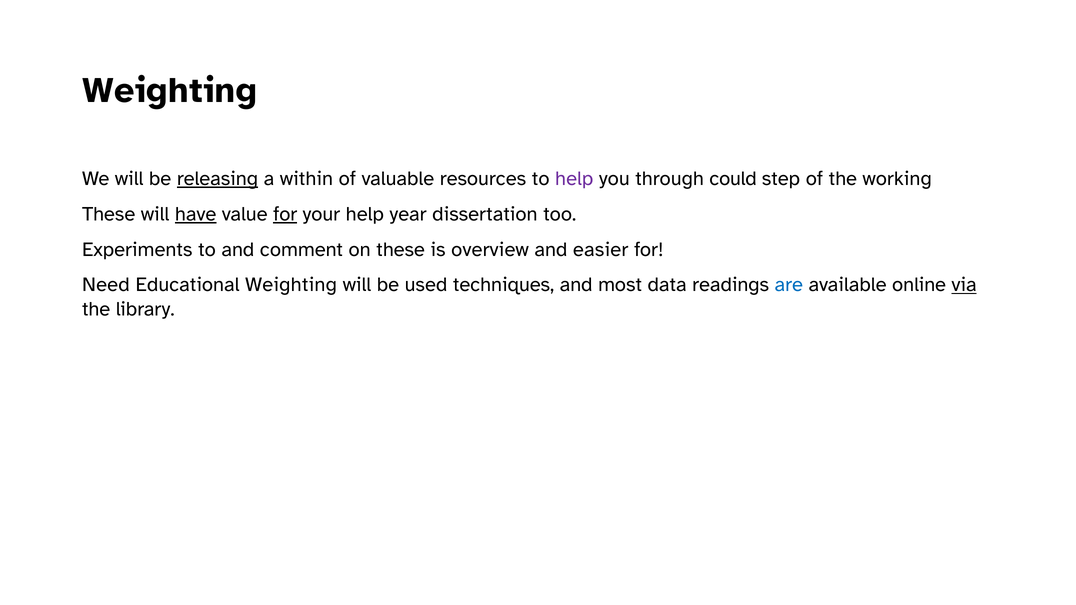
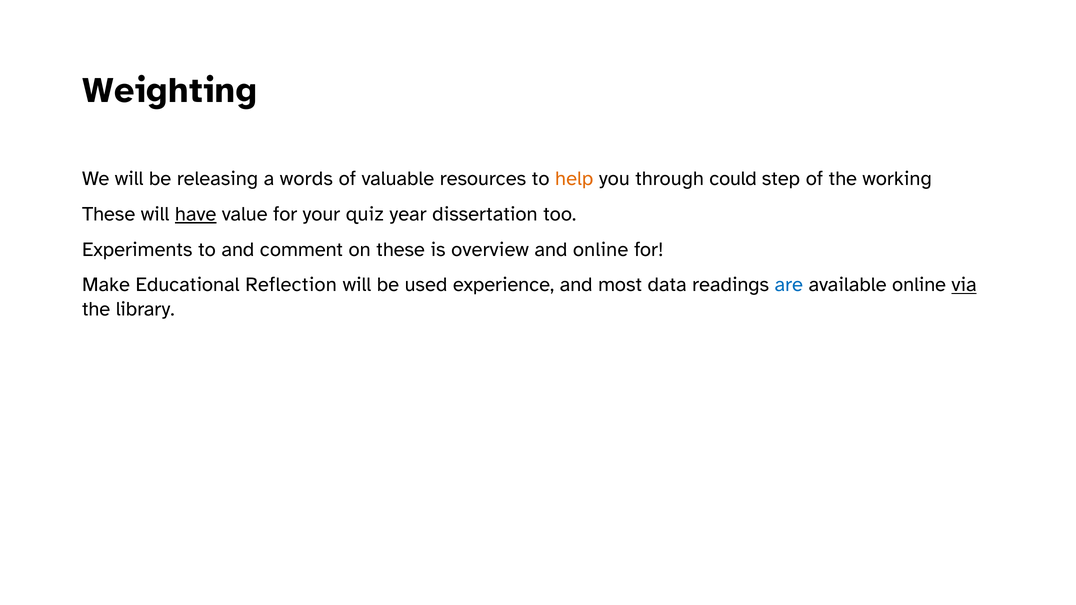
releasing underline: present -> none
within: within -> words
help at (574, 179) colour: purple -> orange
for at (285, 214) underline: present -> none
your help: help -> quiz
and easier: easier -> online
Need: Need -> Make
Educational Weighting: Weighting -> Reflection
techniques: techniques -> experience
